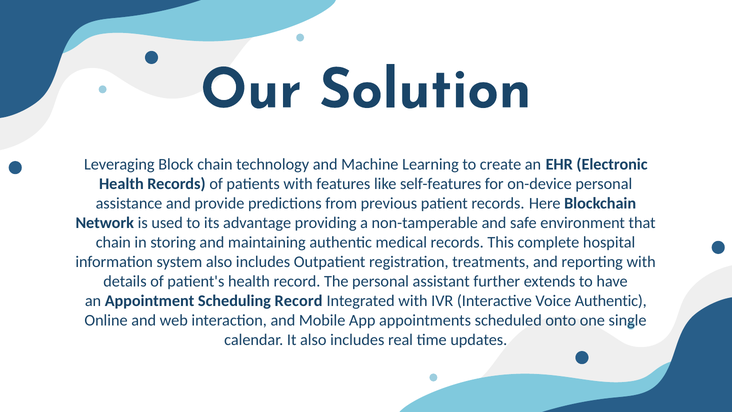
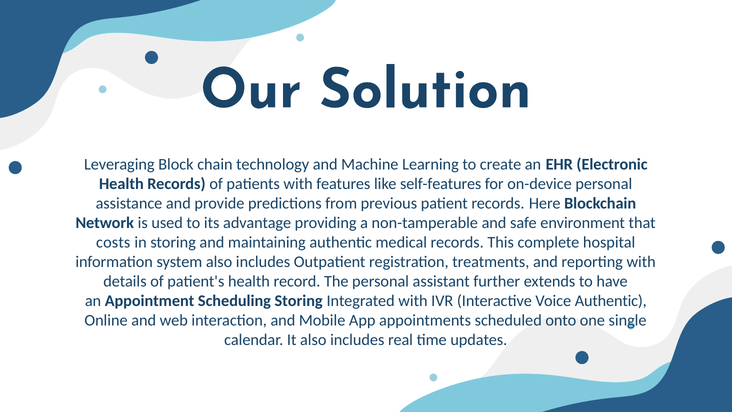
chain at (113, 242): chain -> costs
Scheduling Record: Record -> Storing
